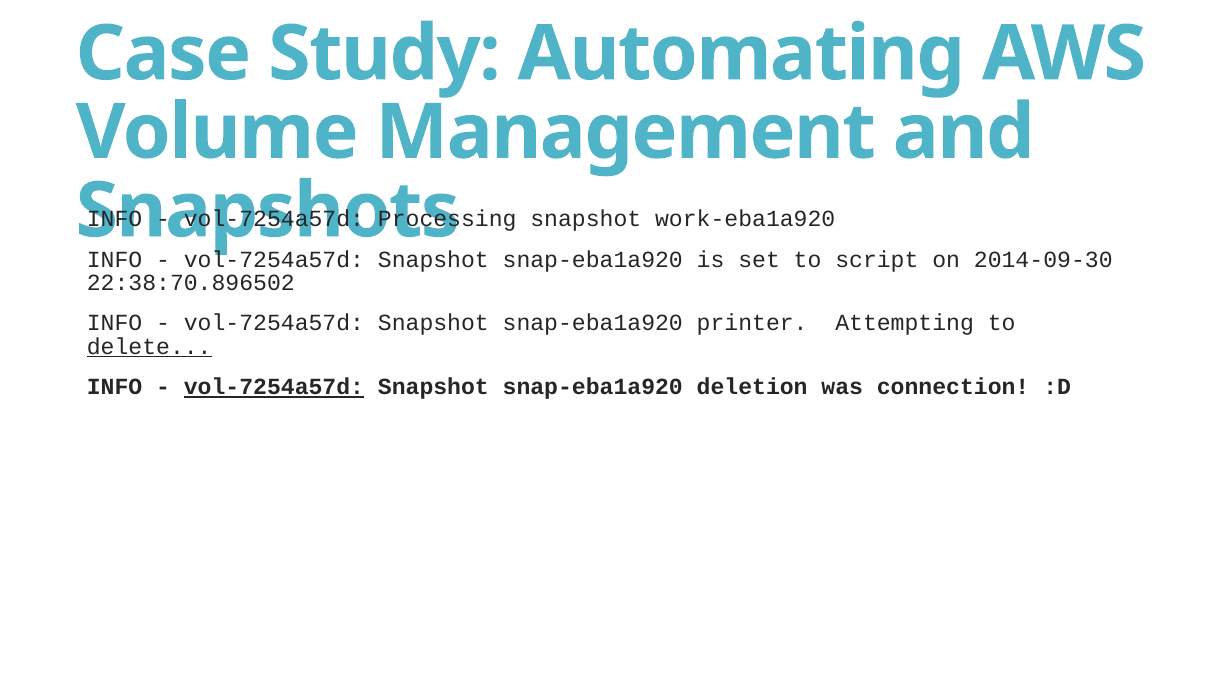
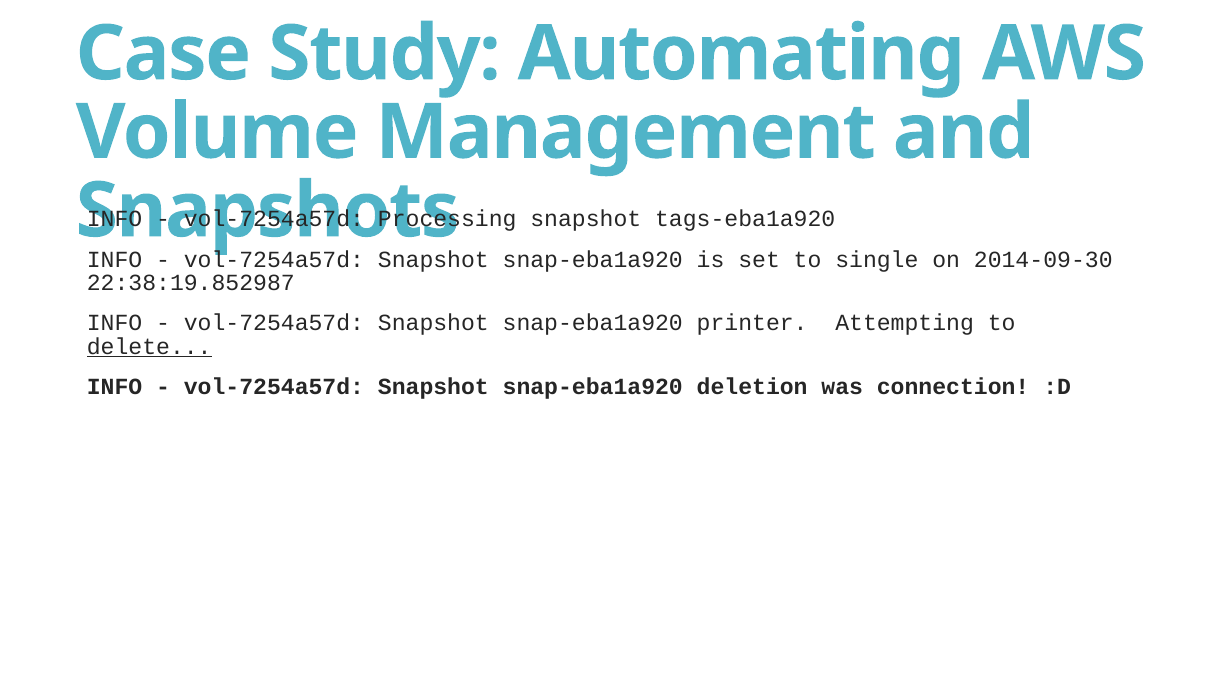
work-eba1a920: work-eba1a920 -> tags-eba1a920
script: script -> single
22:38:70.896502: 22:38:70.896502 -> 22:38:19.852987
vol-7254a57d at (274, 387) underline: present -> none
